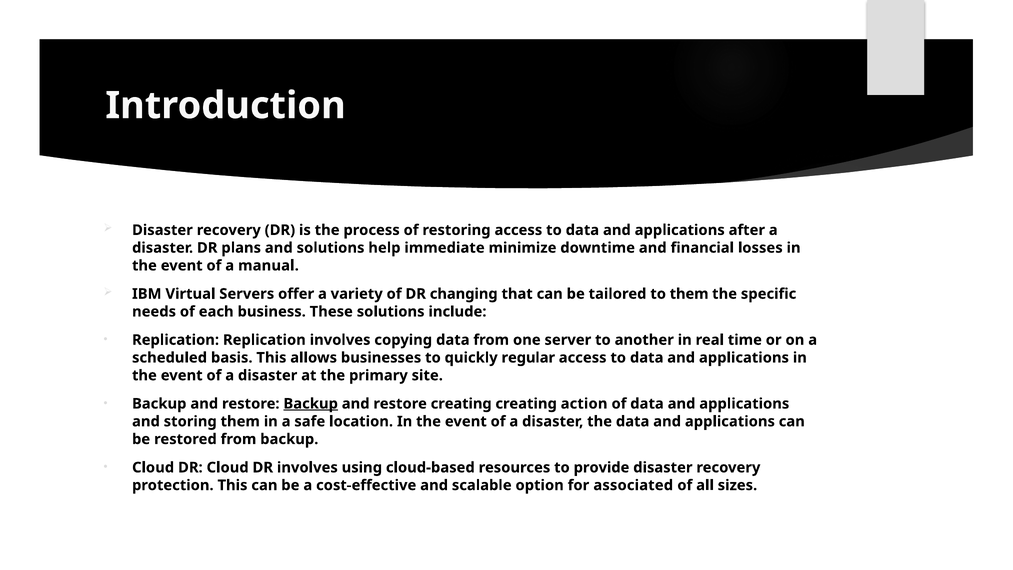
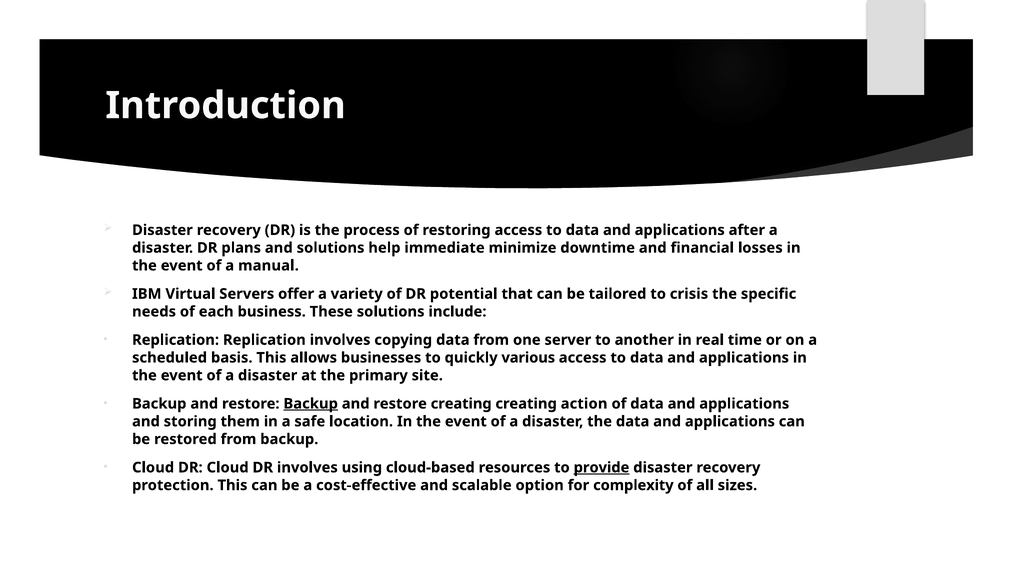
changing: changing -> potential
to them: them -> crisis
regular: regular -> various
provide underline: none -> present
associated: associated -> complexity
